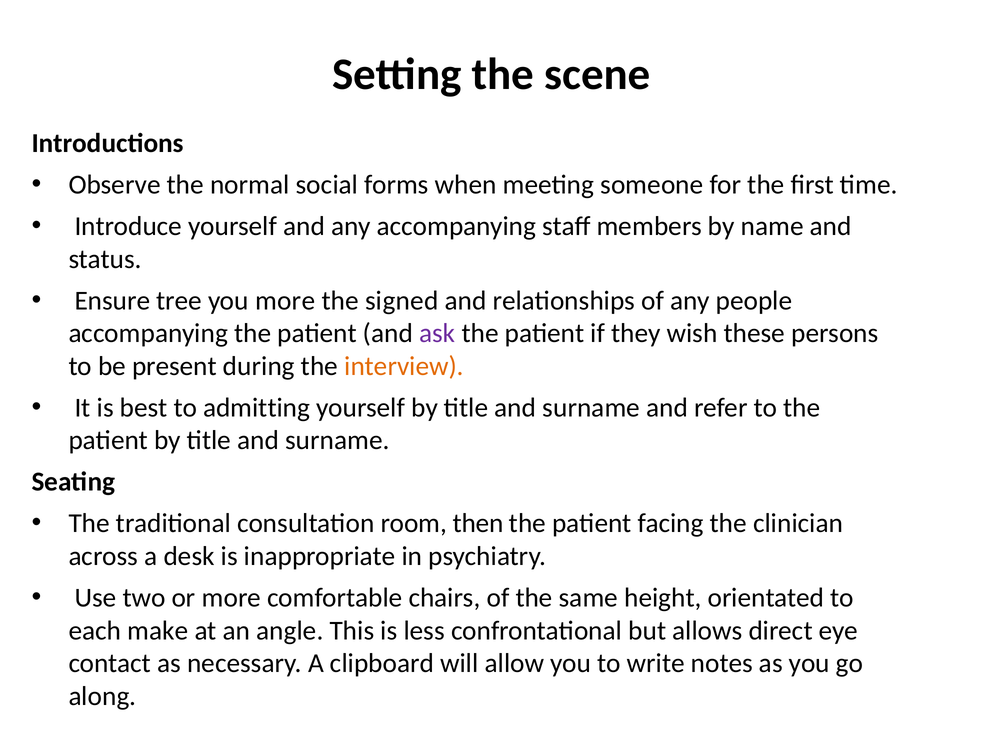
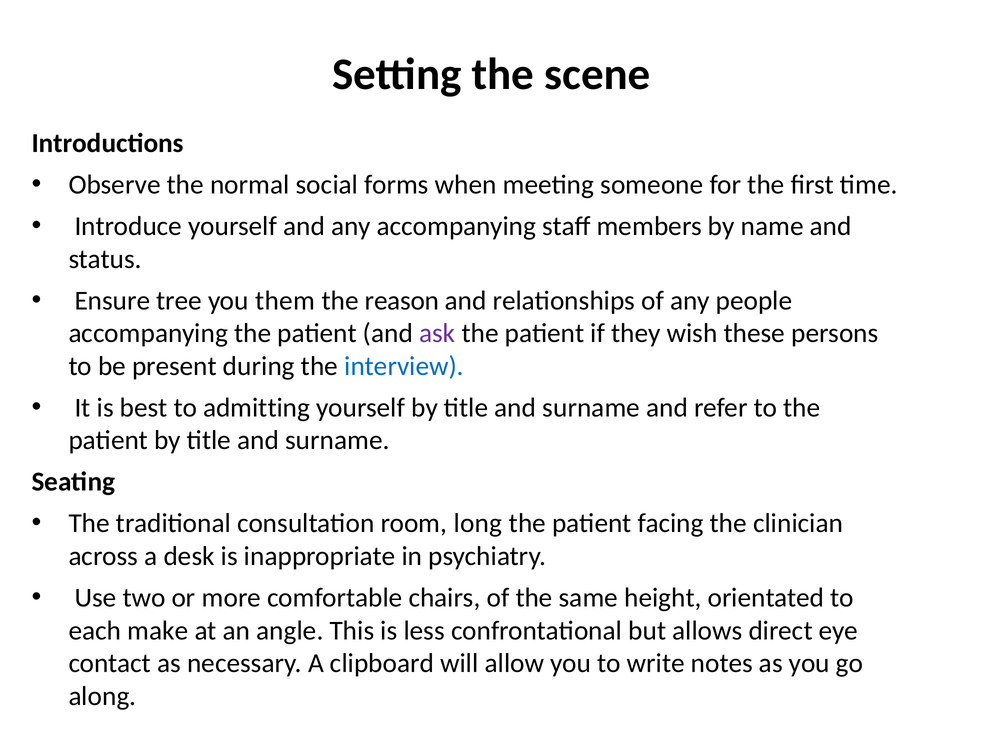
you more: more -> them
signed: signed -> reason
interview colour: orange -> blue
then: then -> long
